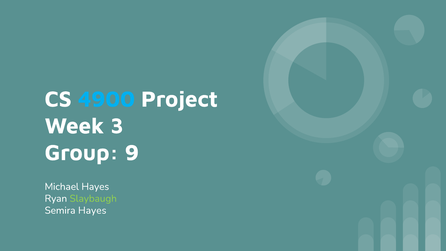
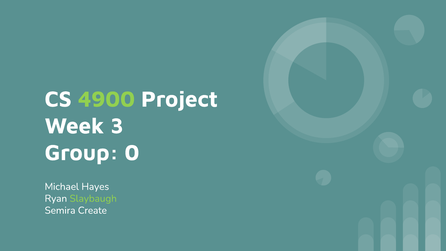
4900 colour: light blue -> light green
9: 9 -> 0
Semira Hayes: Hayes -> Create
